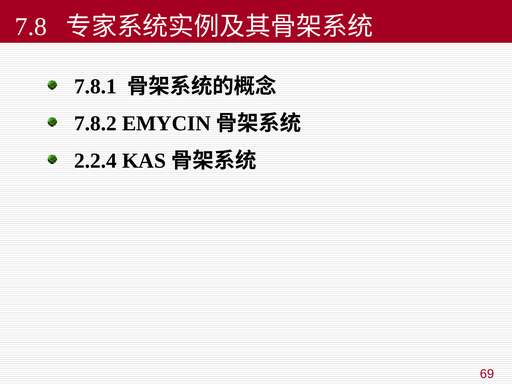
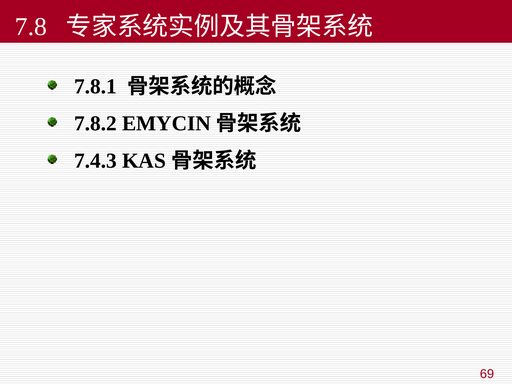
2.2.4: 2.2.4 -> 7.4.3
